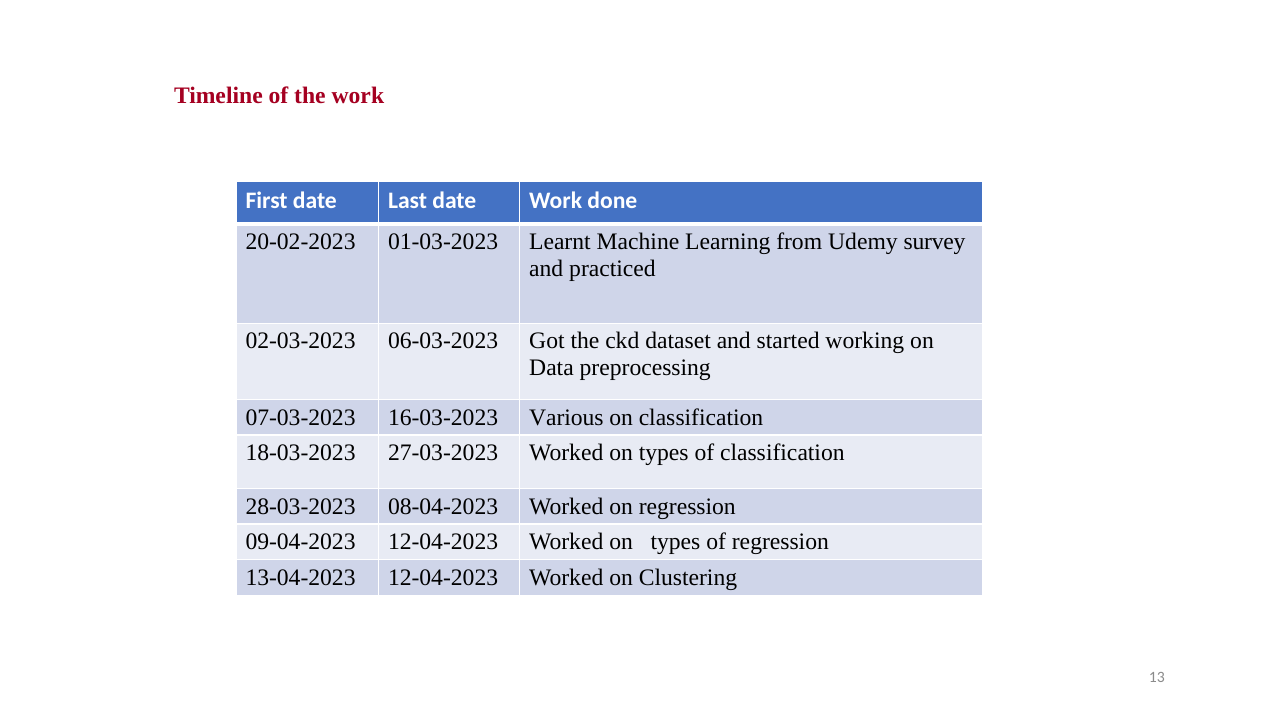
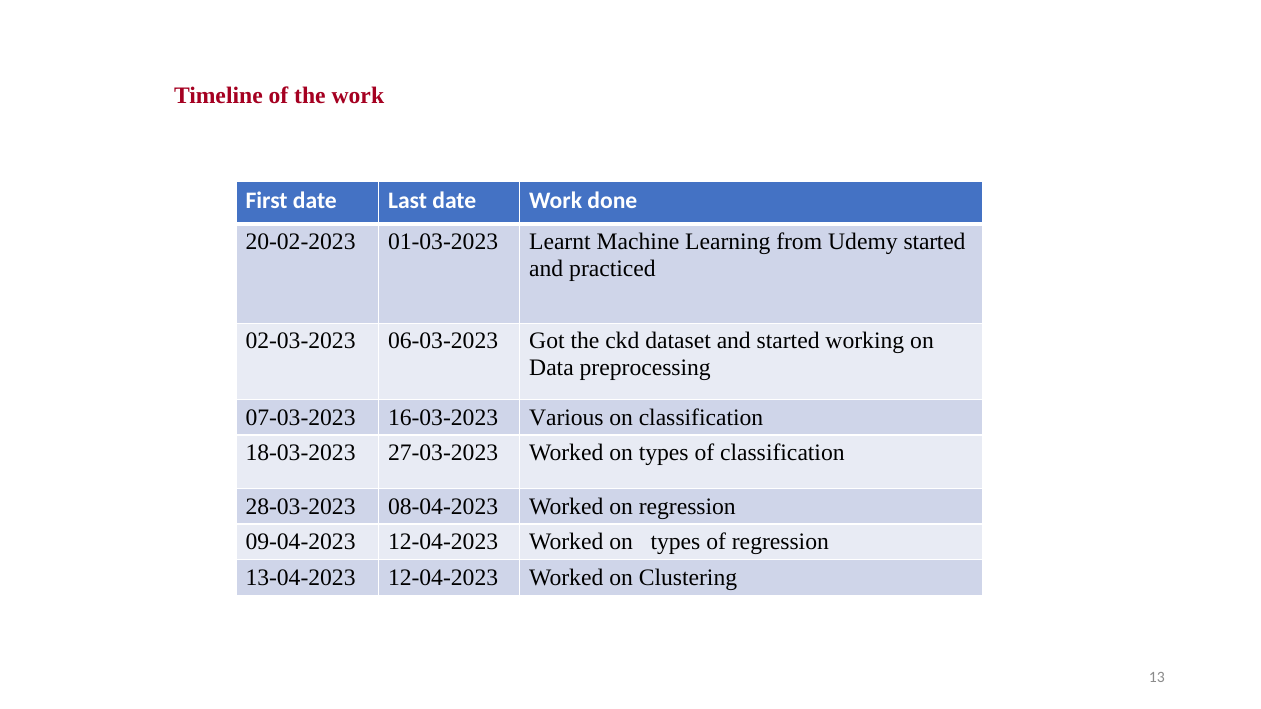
Udemy survey: survey -> started
